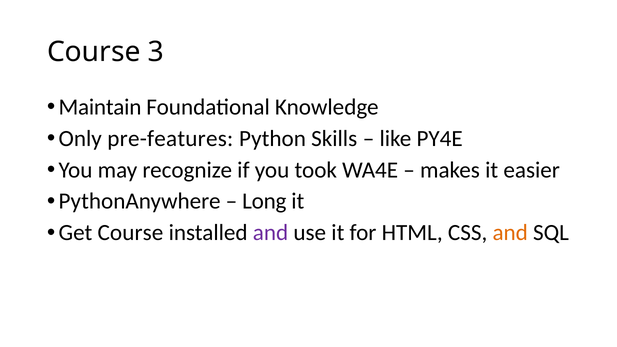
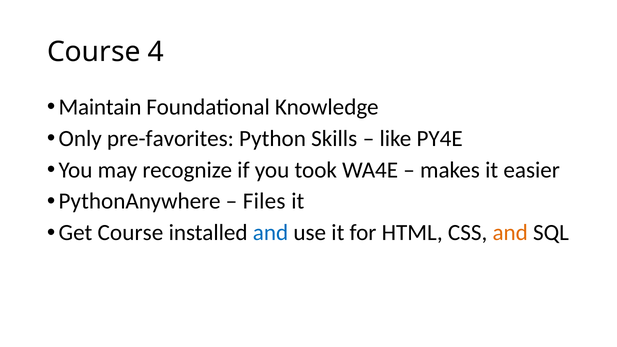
3: 3 -> 4
pre-features: pre-features -> pre-favorites
Long: Long -> Files
and at (271, 233) colour: purple -> blue
